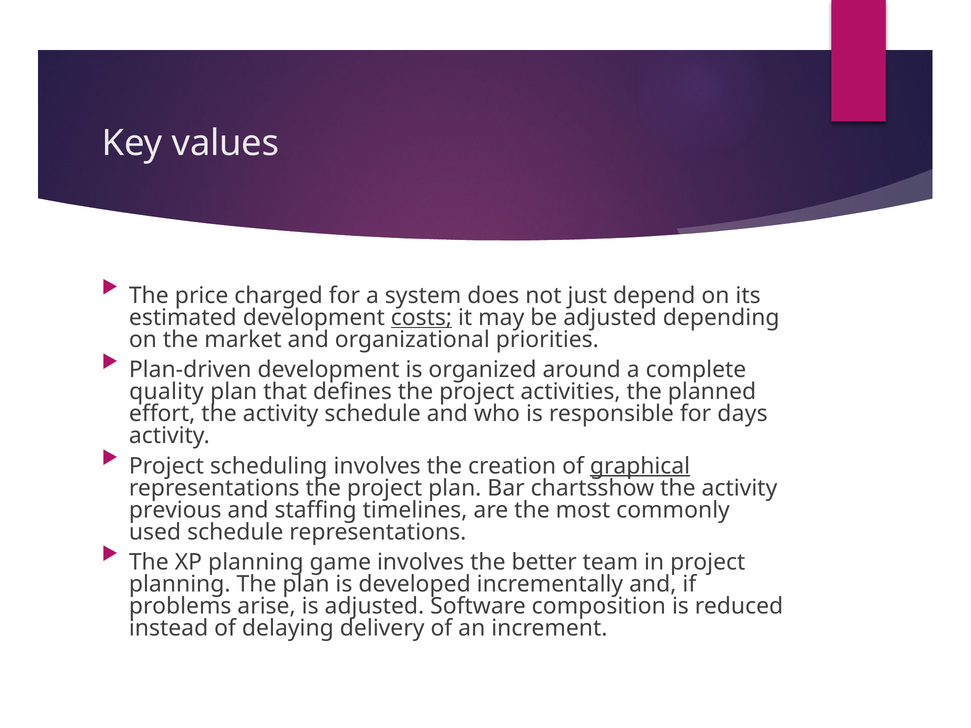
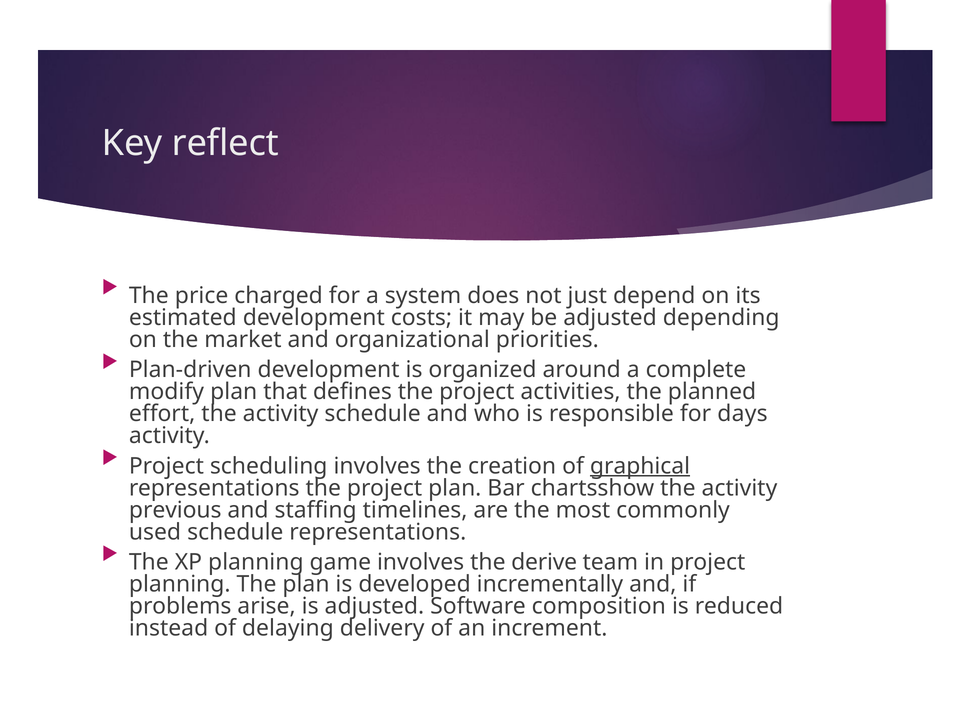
values: values -> reflect
costs underline: present -> none
quality: quality -> modify
better: better -> derive
